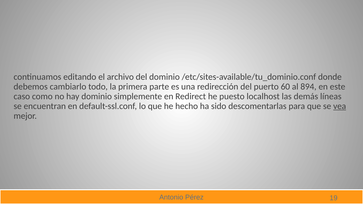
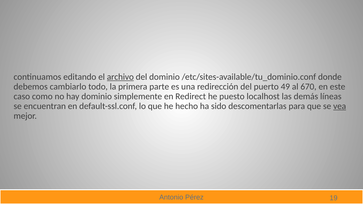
archivo underline: none -> present
60: 60 -> 49
894: 894 -> 670
